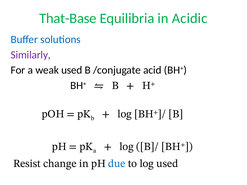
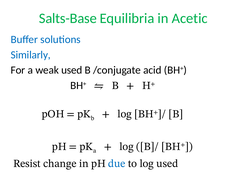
That-Base: That-Base -> Salts-Base
Acidic: Acidic -> Acetic
Similarly colour: purple -> blue
